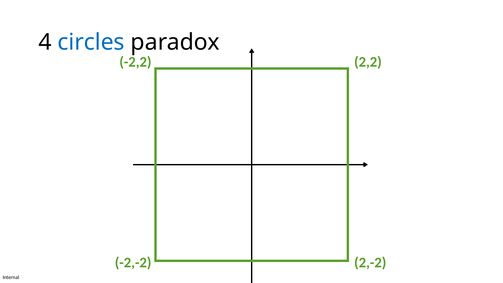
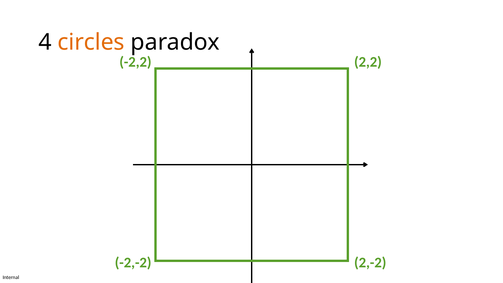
circles colour: blue -> orange
